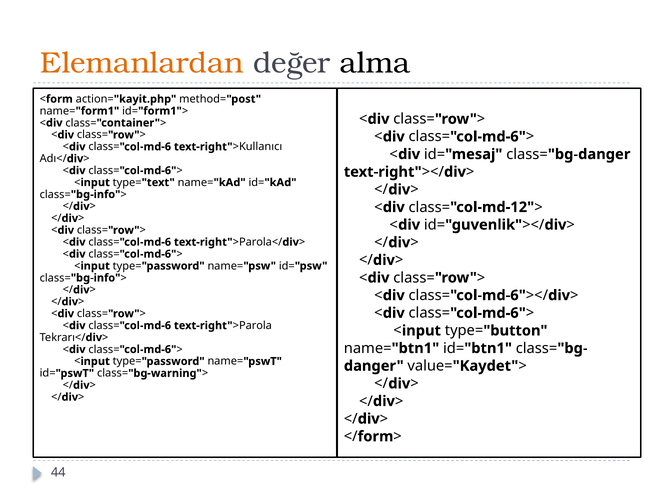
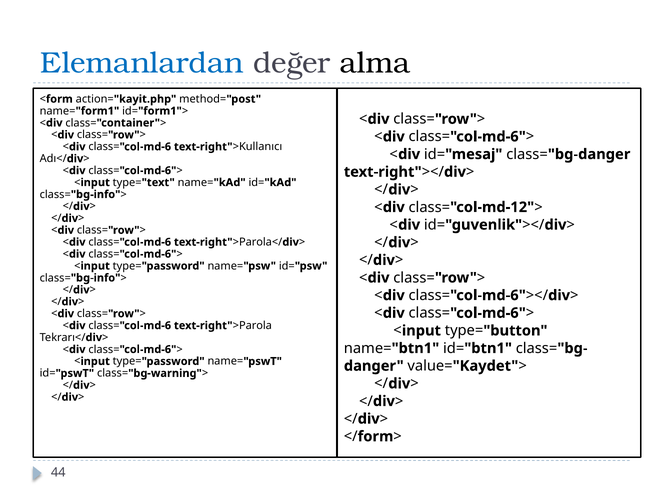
Elemanlardan colour: orange -> blue
